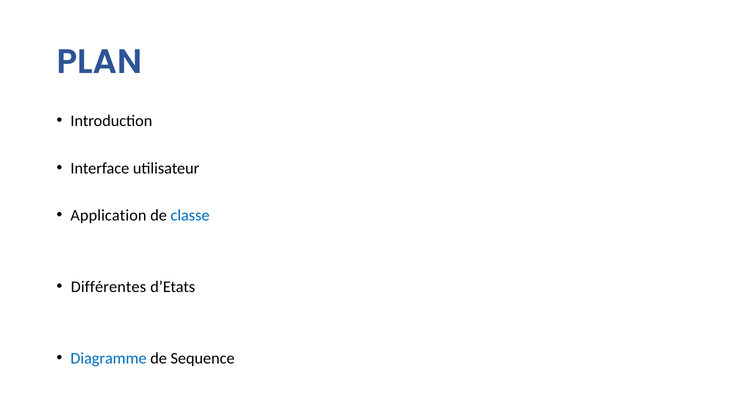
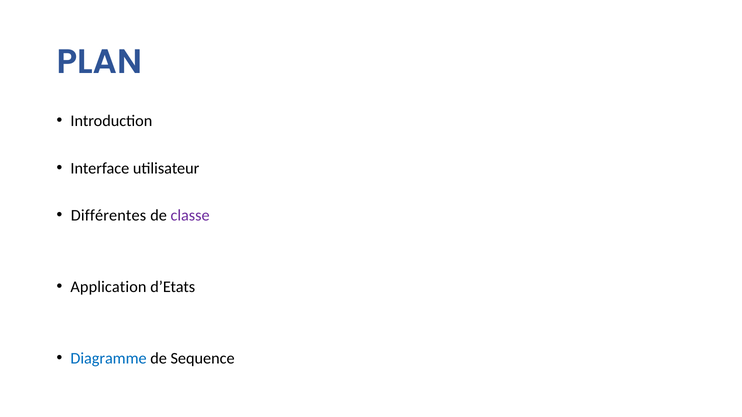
Application: Application -> Différentes
classe colour: blue -> purple
Différentes: Différentes -> Application
